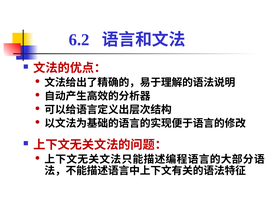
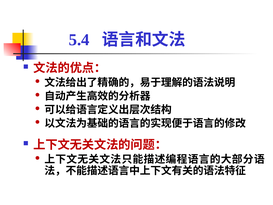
6.2: 6.2 -> 5.4
